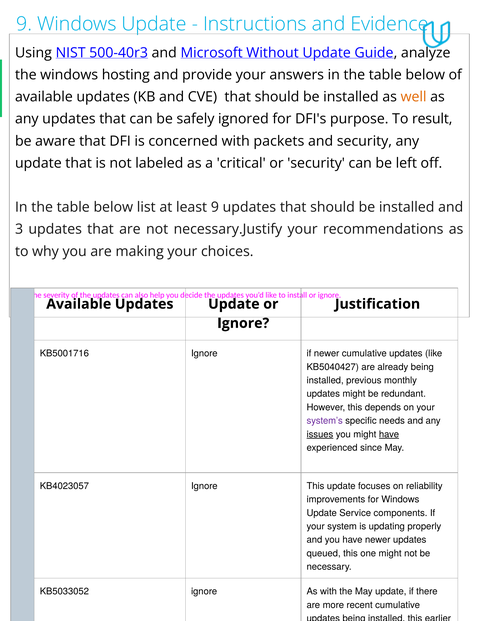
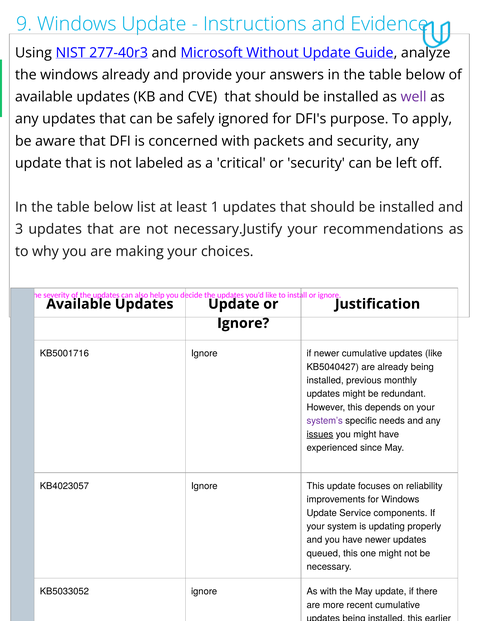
500-40r3: 500-40r3 -> 277-40r3
windows hosting: hosting -> already
well colour: orange -> purple
result: result -> apply
least 9: 9 -> 1
have at (389, 434) underline: present -> none
